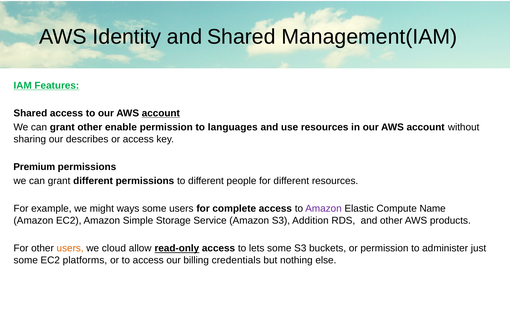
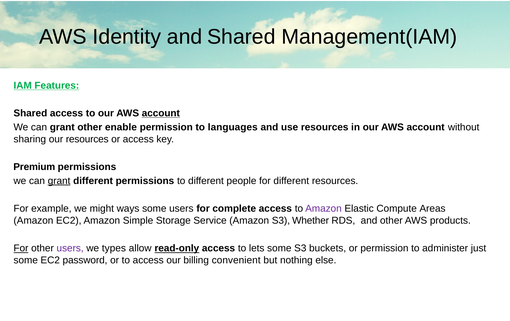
our describes: describes -> resources
grant at (59, 181) underline: none -> present
Name: Name -> Areas
Addition: Addition -> Whether
For at (21, 248) underline: none -> present
users at (70, 248) colour: orange -> purple
cloud: cloud -> types
platforms: platforms -> password
credentials: credentials -> convenient
